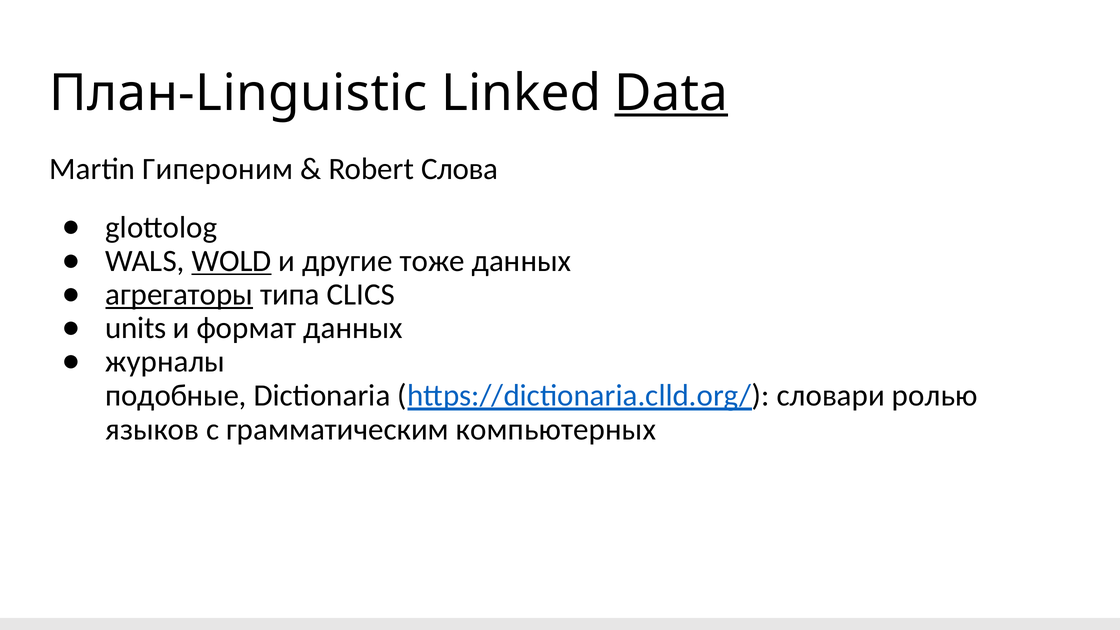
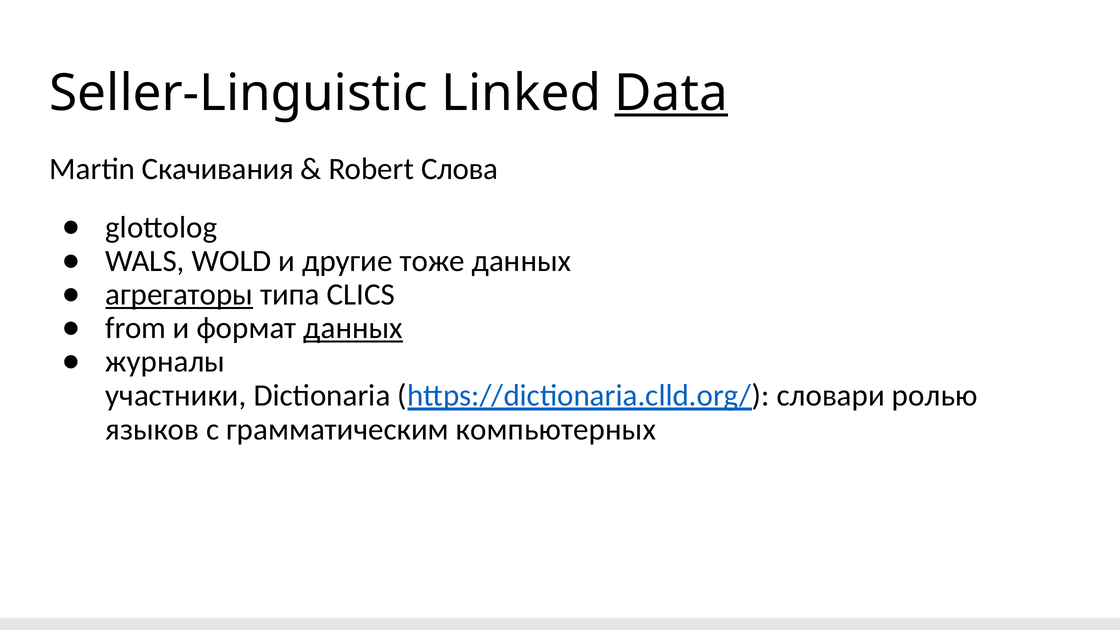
План-Linguistic: План-Linguistic -> Seller-Linguistic
Гипероним: Гипероним -> Скачивания
WOLD underline: present -> none
units: units -> from
данных at (353, 328) underline: none -> present
подобные: подобные -> участники
